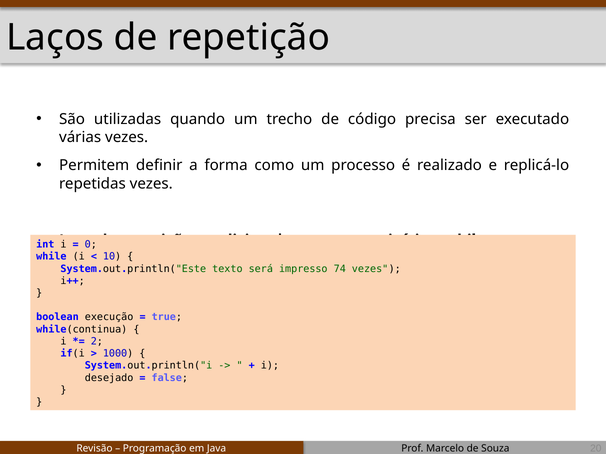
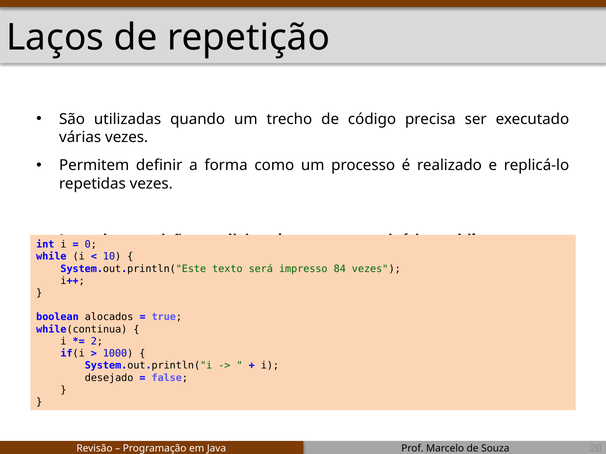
74: 74 -> 84
execução: execução -> alocados
